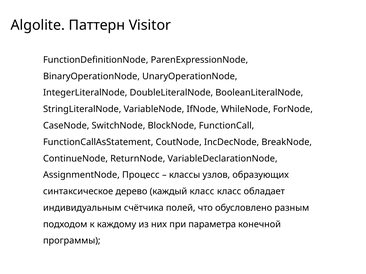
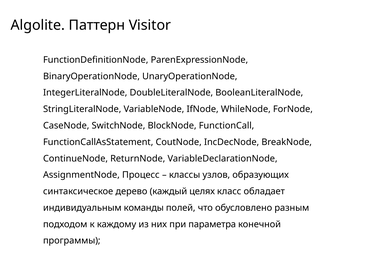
каждый класс: класс -> целях
счётчика: счётчика -> команды
